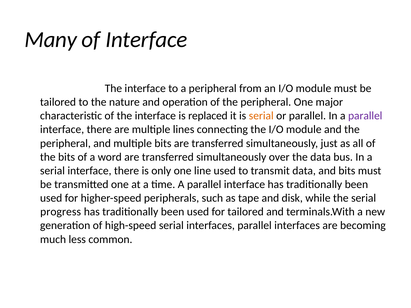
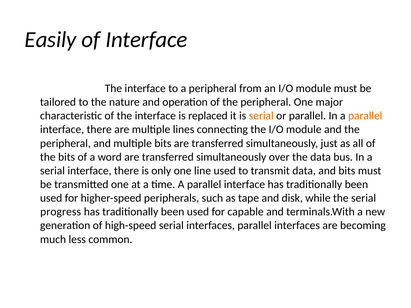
Many: Many -> Easily
parallel at (365, 116) colour: purple -> orange
for tailored: tailored -> capable
